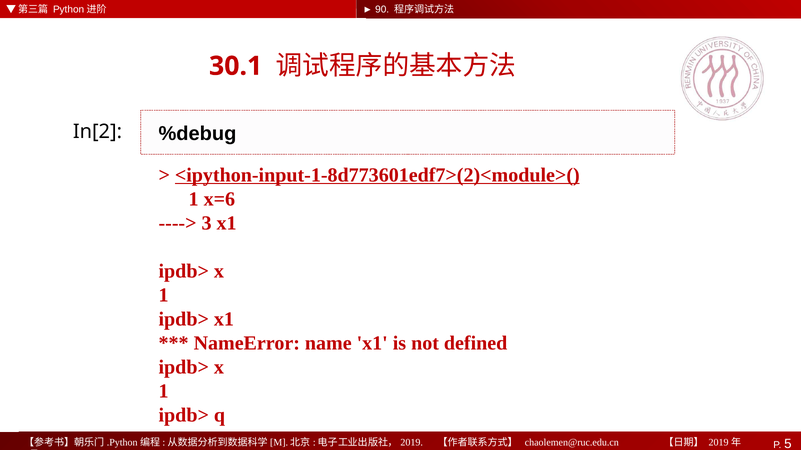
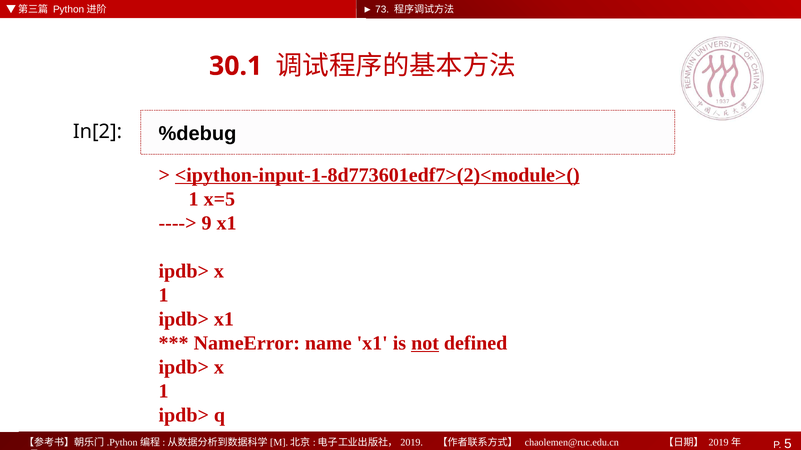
90: 90 -> 73
x=6: x=6 -> x=5
3: 3 -> 9
not underline: none -> present
